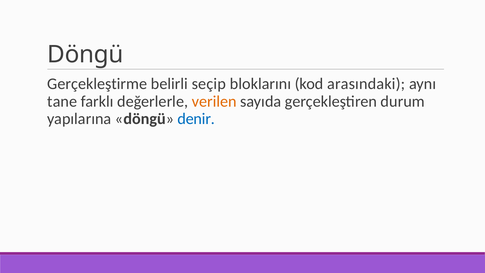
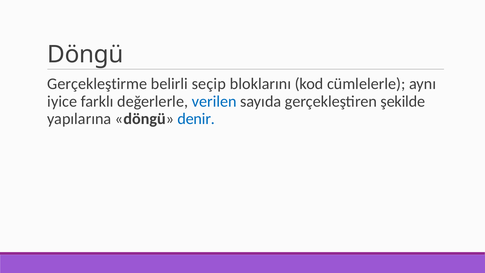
arasındaki: arasındaki -> cümlelerle
tane: tane -> iyice
verilen colour: orange -> blue
durum: durum -> şekilde
